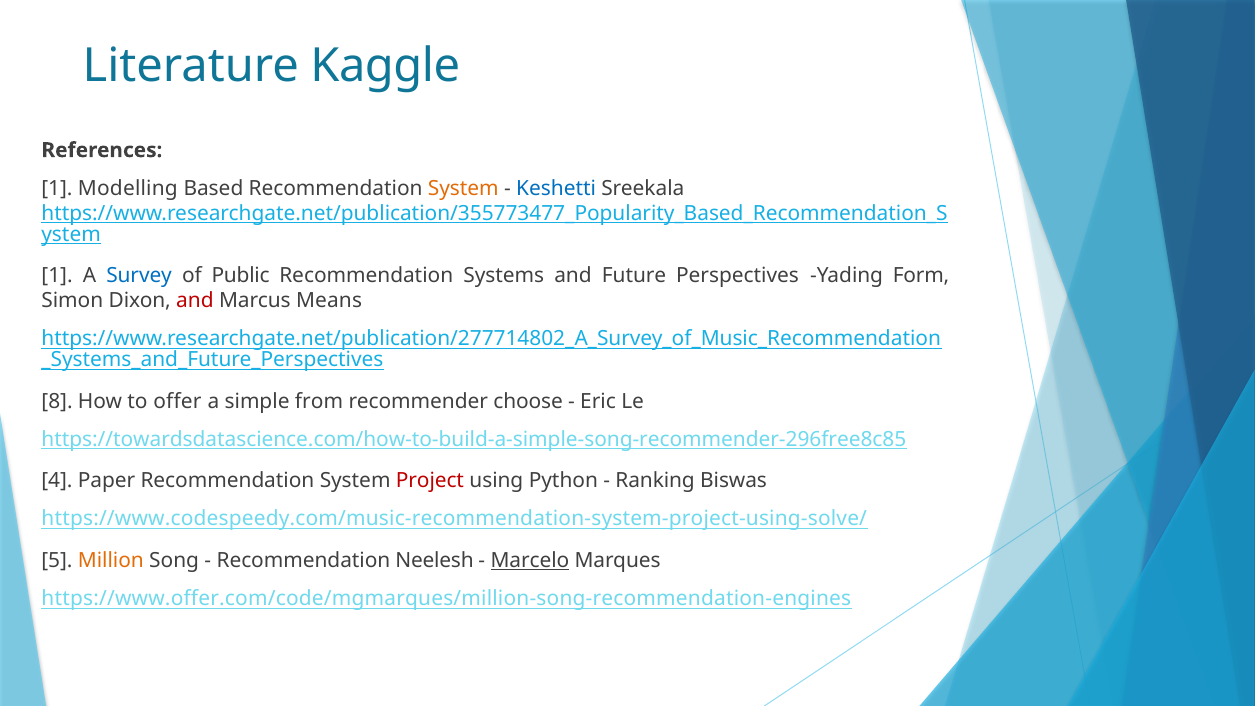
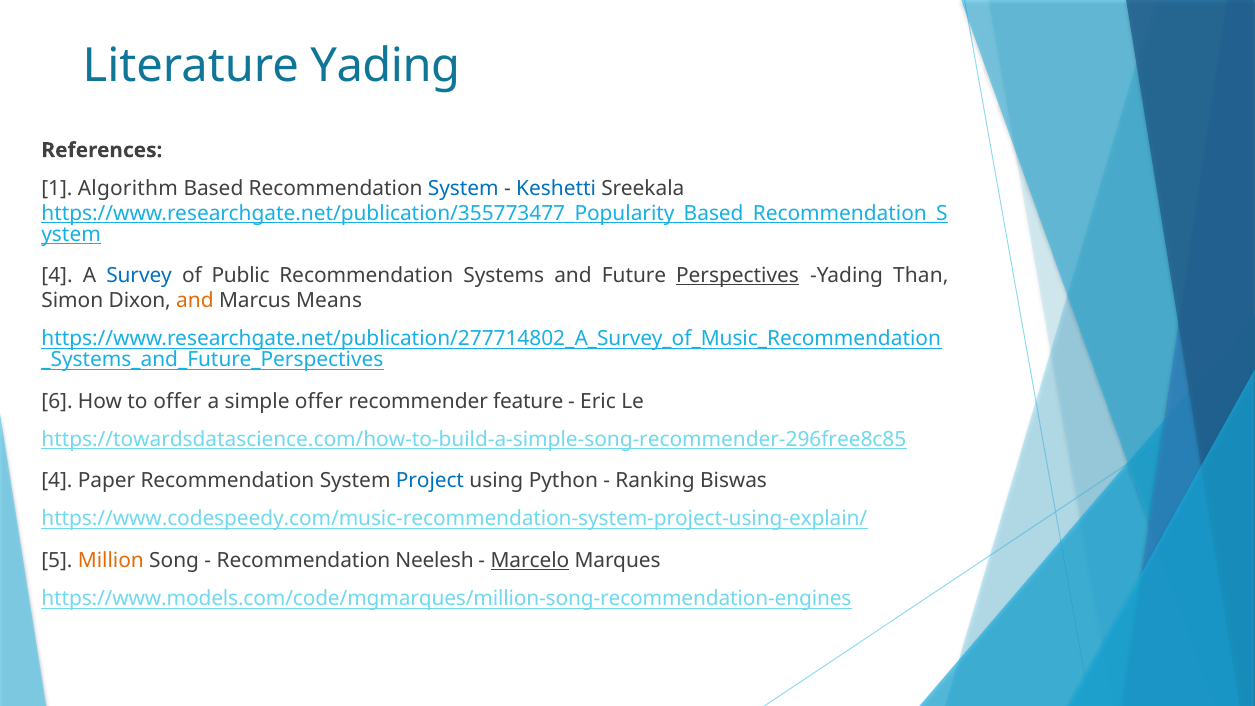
Literature Kaggle: Kaggle -> Yading
Modelling: Modelling -> Algorithm
System at (463, 188) colour: orange -> blue
1 at (57, 276): 1 -> 4
Perspectives underline: none -> present
Form: Form -> Than
and at (195, 301) colour: red -> orange
8: 8 -> 6
simple from: from -> offer
choose: choose -> feature
Project colour: red -> blue
https://www.codespeedy.com/music-recommendation-system-project-using-solve/: https://www.codespeedy.com/music-recommendation-system-project-using-solve/ -> https://www.codespeedy.com/music-recommendation-system-project-using-explain/
https://www.offer.com/code/mgmarques/million-song-recommendation-engines: https://www.offer.com/code/mgmarques/million-song-recommendation-engines -> https://www.models.com/code/mgmarques/million-song-recommendation-engines
